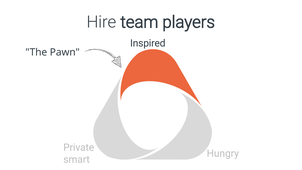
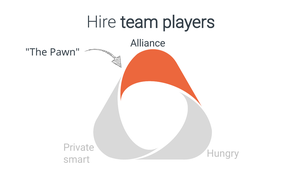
Inspired: Inspired -> Alliance
